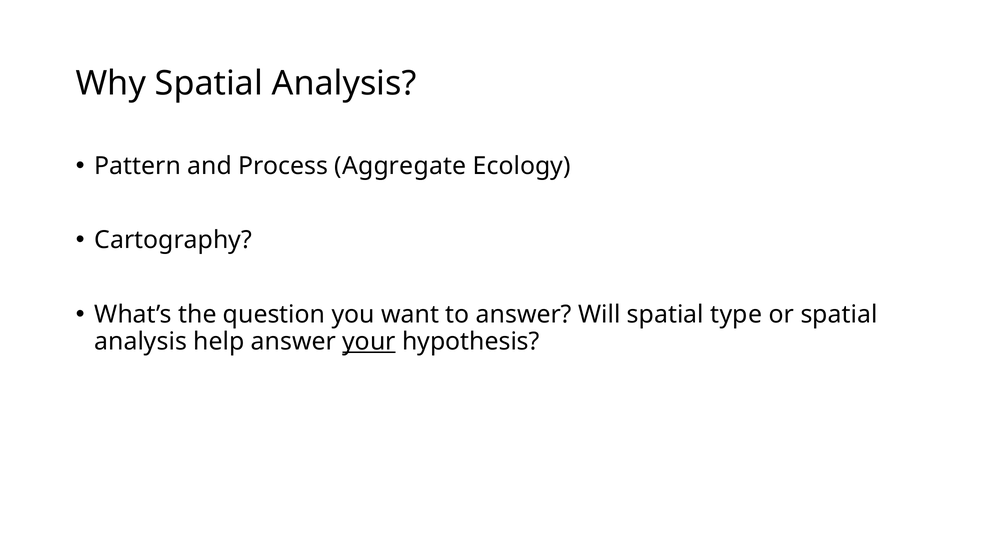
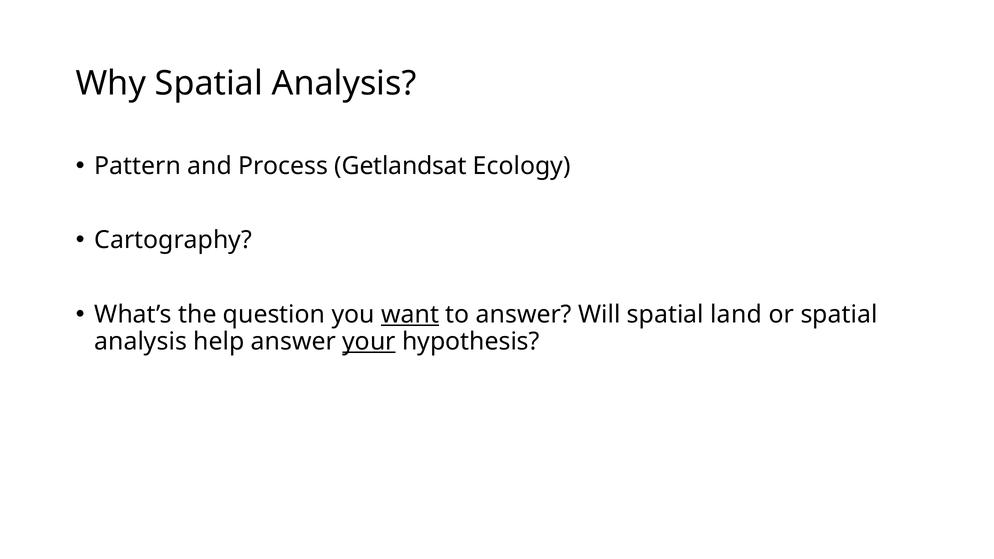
Aggregate: Aggregate -> Getlandsat
want underline: none -> present
type: type -> land
